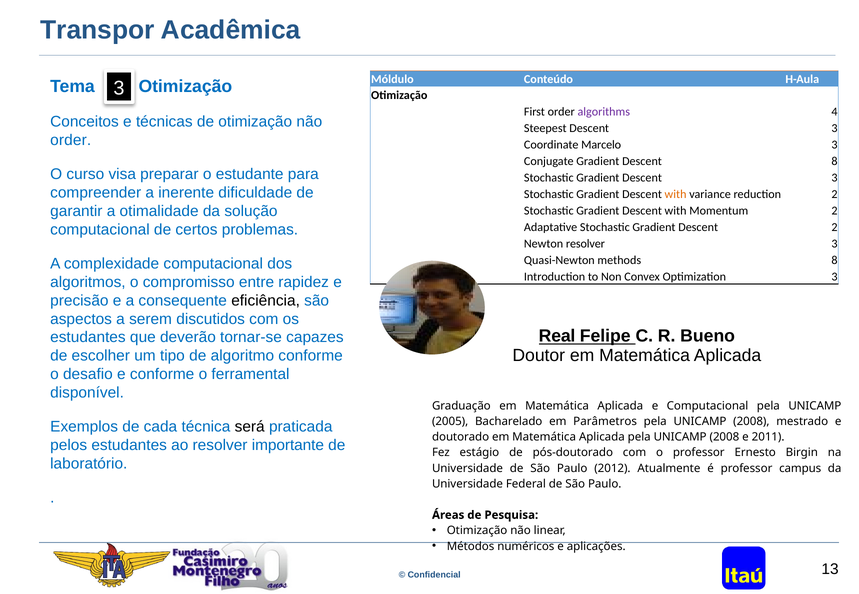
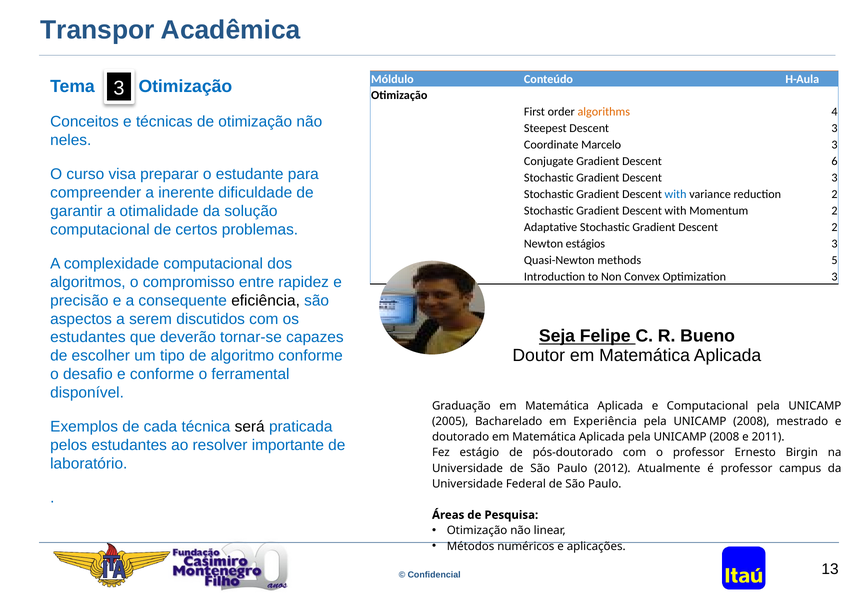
algorithms colour: purple -> orange
order at (71, 140): order -> neles
Descent 8: 8 -> 6
with at (676, 195) colour: orange -> blue
Newton resolver: resolver -> estágios
methods 8: 8 -> 5
Real: Real -> Seja
Parâmetros: Parâmetros -> Experiência
